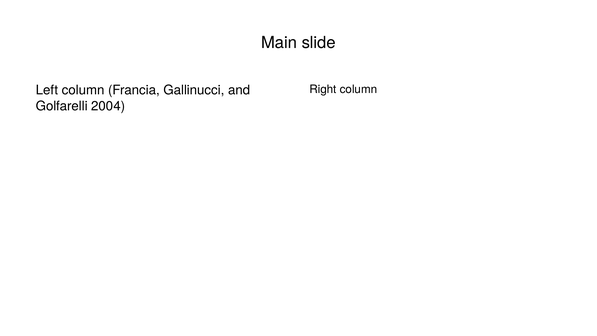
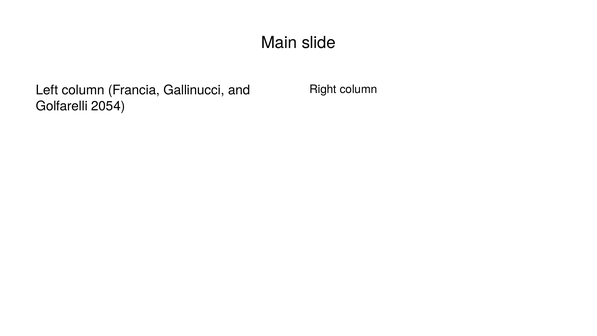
2004: 2004 -> 2054
